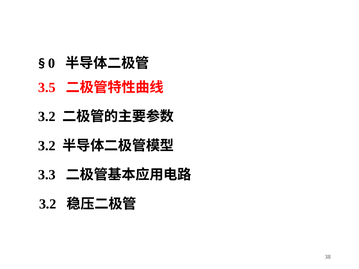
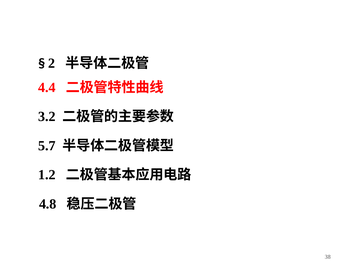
0: 0 -> 2
3.5: 3.5 -> 4.4
3.2 at (47, 146): 3.2 -> 5.7
3.3: 3.3 -> 1.2
3.2 at (48, 204): 3.2 -> 4.8
